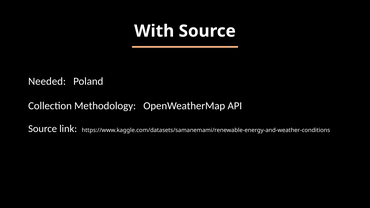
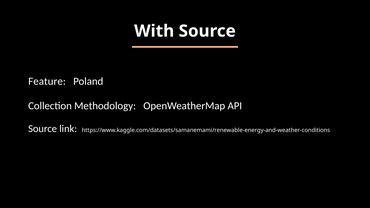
Needed: Needed -> Feature
